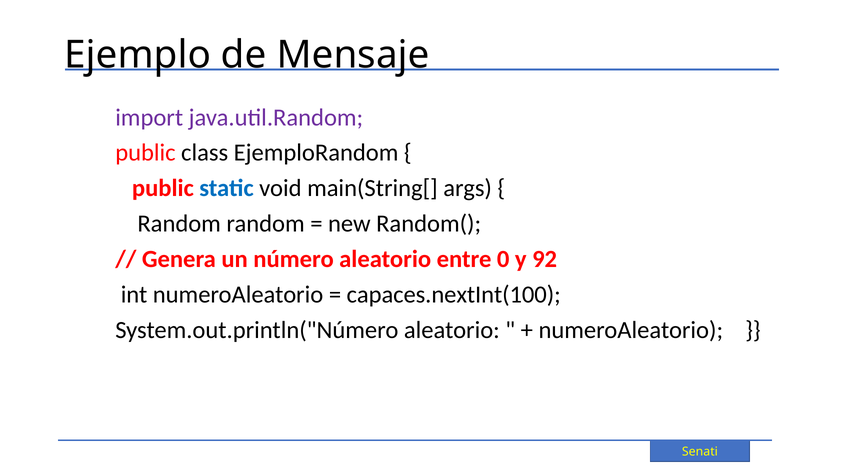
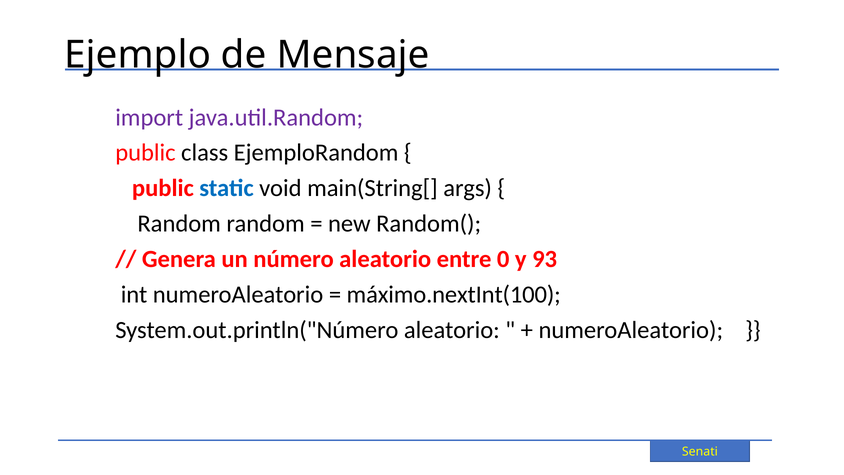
92: 92 -> 93
capaces.nextInt(100: capaces.nextInt(100 -> máximo.nextInt(100
